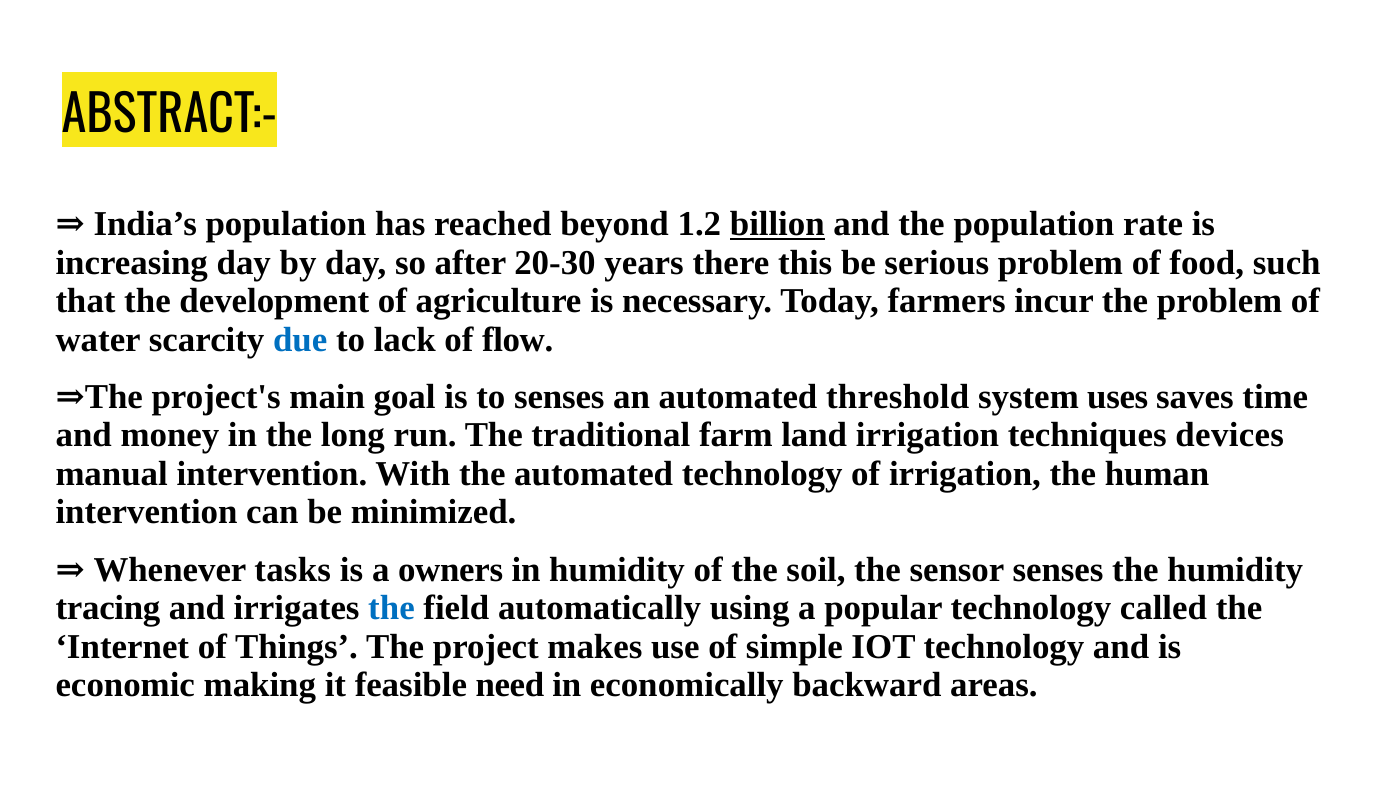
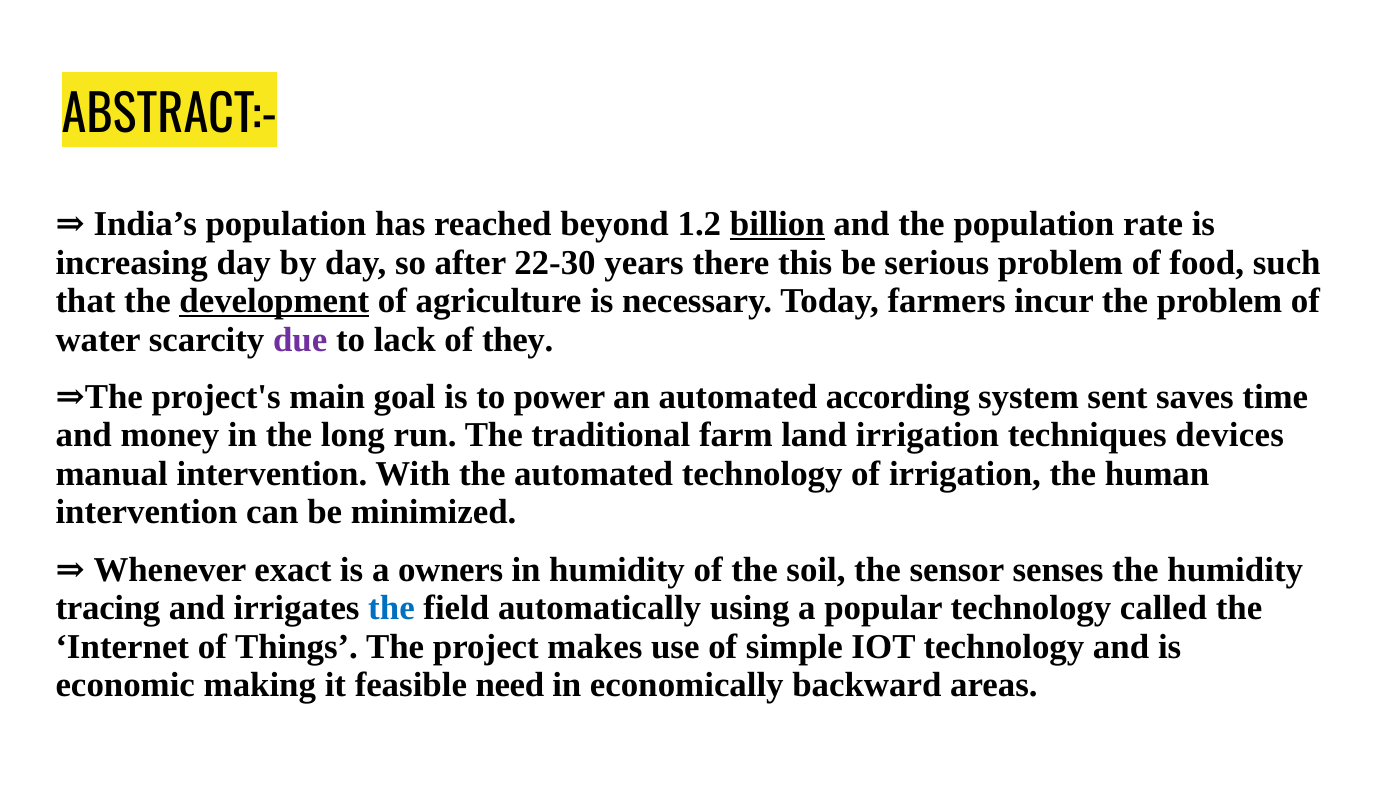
20-30: 20-30 -> 22-30
development underline: none -> present
due colour: blue -> purple
flow: flow -> they
to senses: senses -> power
threshold: threshold -> according
uses: uses -> sent
tasks: tasks -> exact
